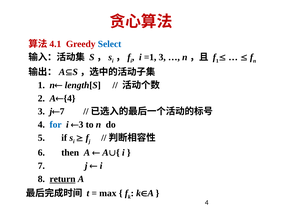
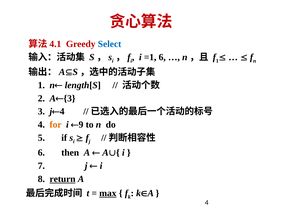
=1 3: 3 -> 6
4 at (70, 98): 4 -> 3
7 at (62, 111): 7 -> 4
for colour: blue -> orange
3 at (81, 124): 3 -> 9
max underline: none -> present
